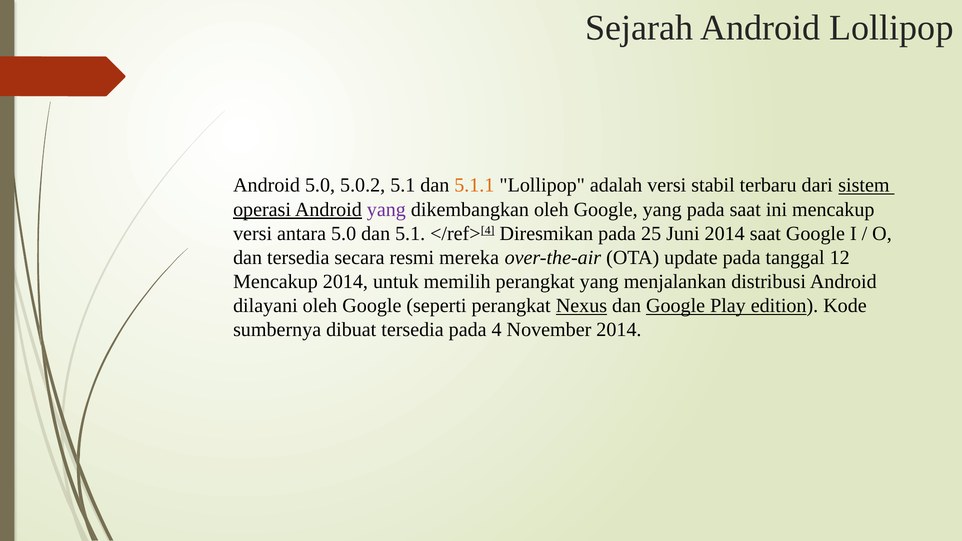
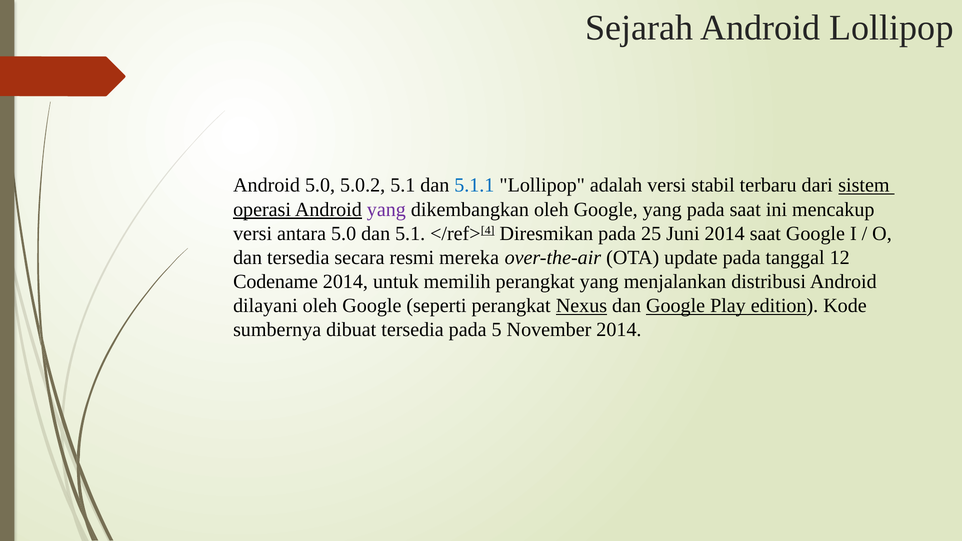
5.1.1 colour: orange -> blue
Mencakup at (275, 282): Mencakup -> Codename
4: 4 -> 5
